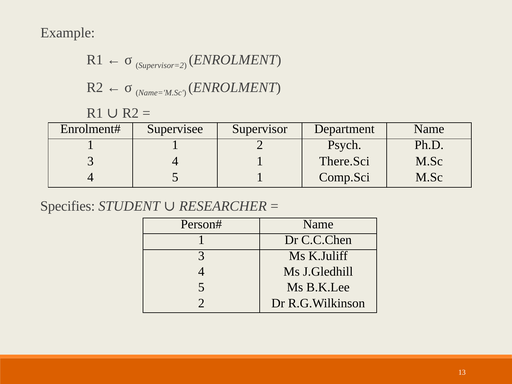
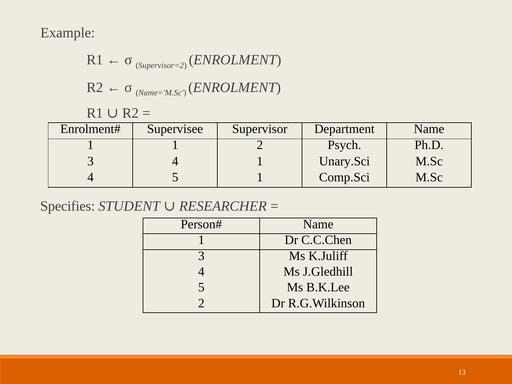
There.Sci: There.Sci -> Unary.Sci
